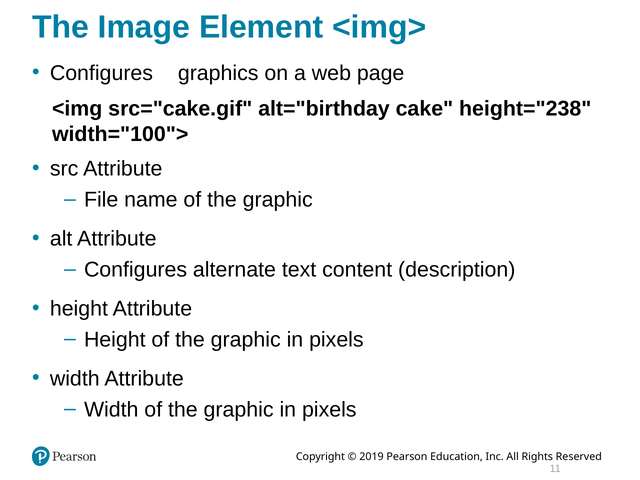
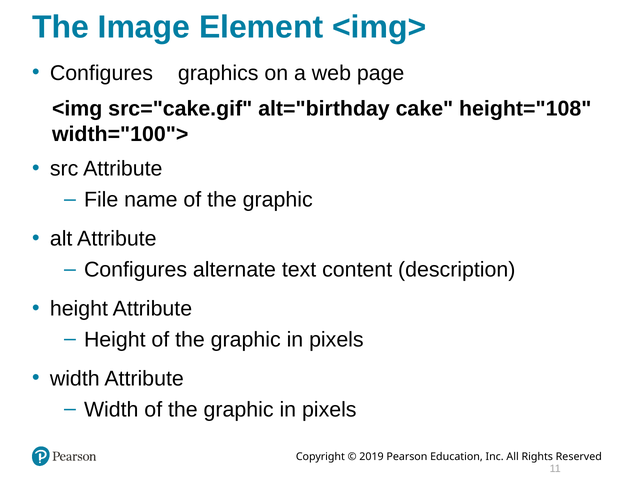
height="238: height="238 -> height="108
